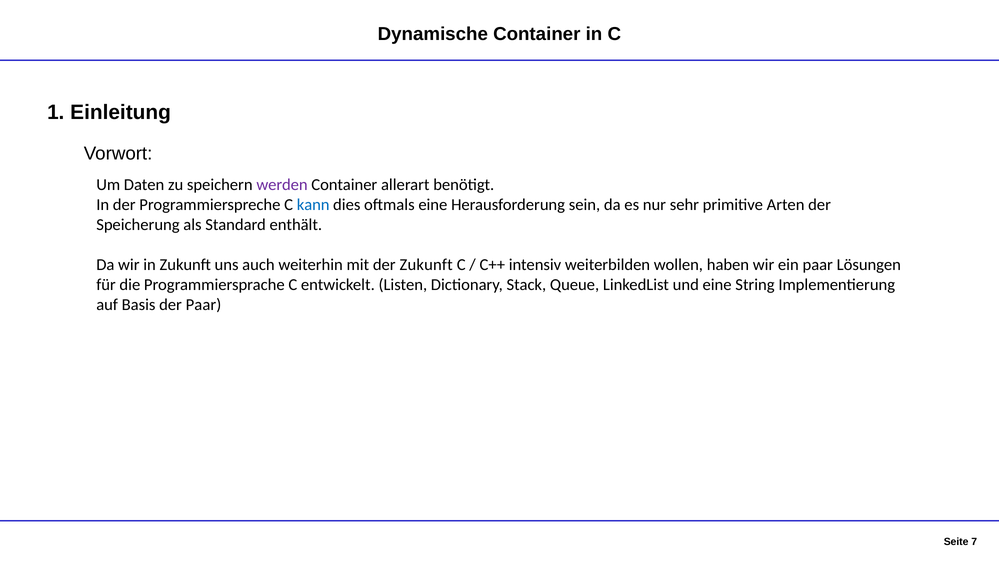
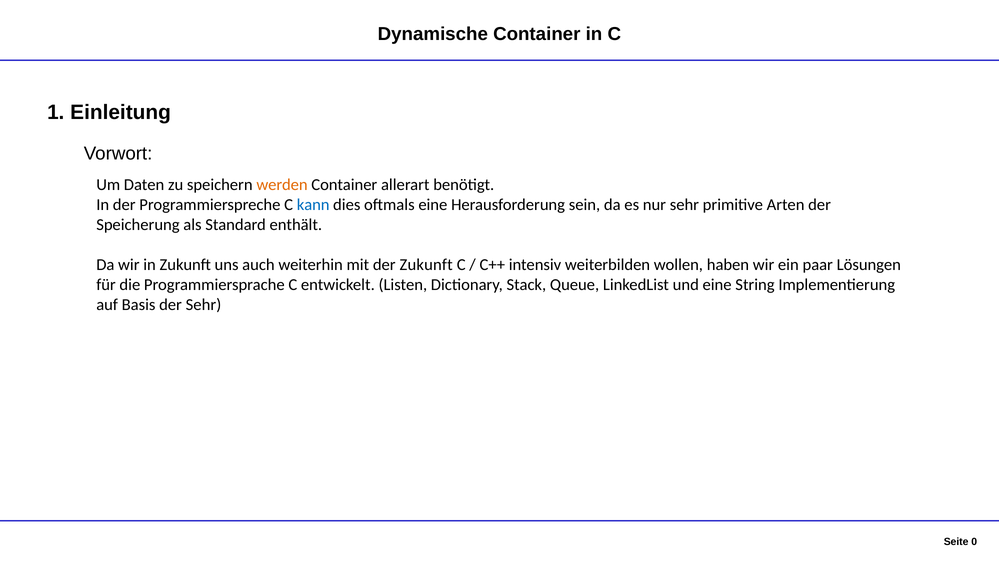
werden colour: purple -> orange
der Paar: Paar -> Sehr
7: 7 -> 0
